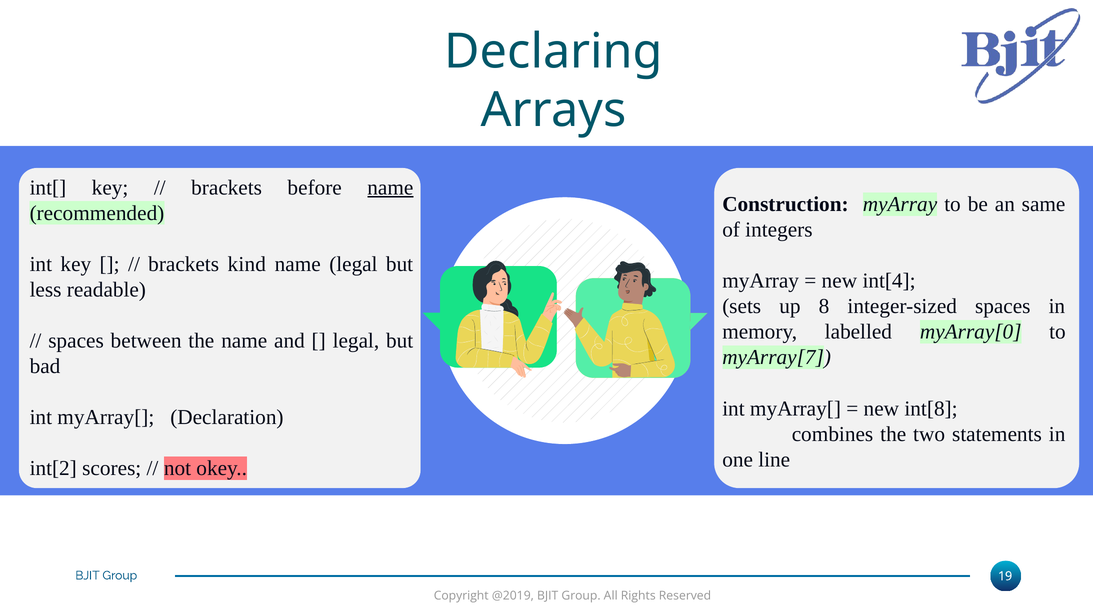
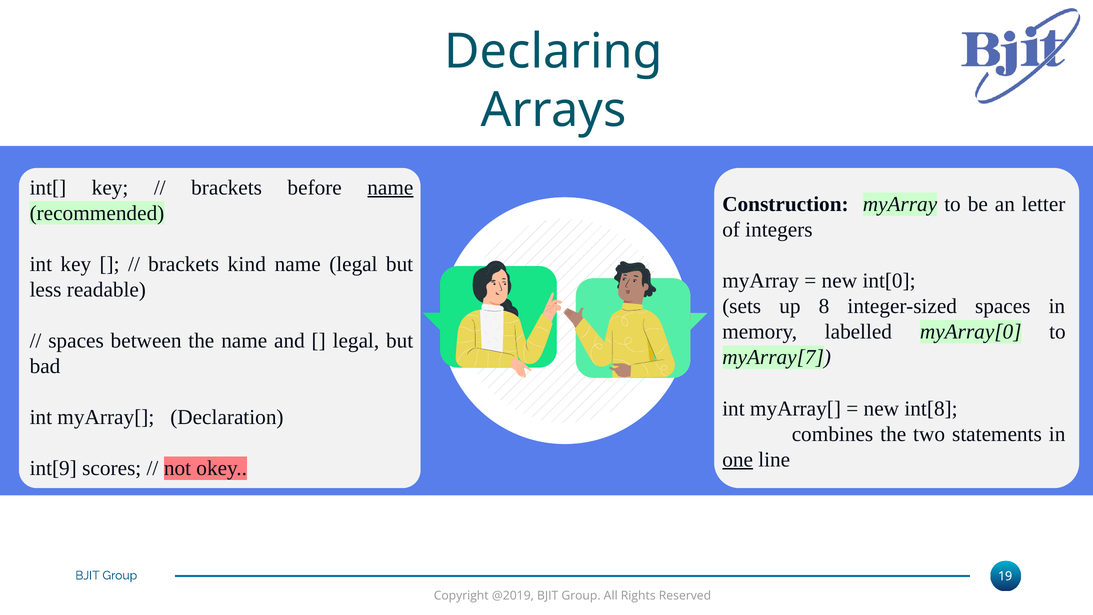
same: same -> letter
int[4: int[4 -> int[0
one underline: none -> present
int[2: int[2 -> int[9
